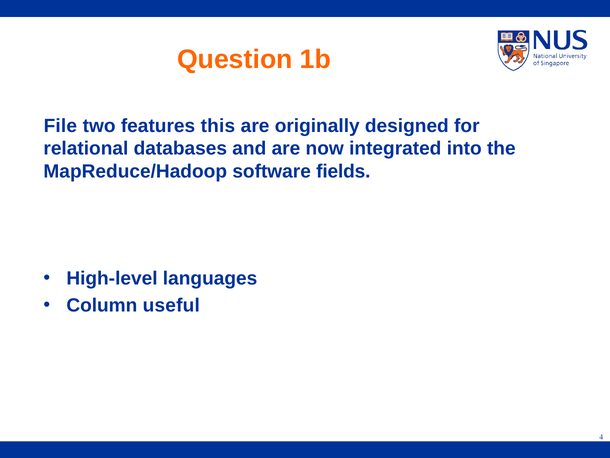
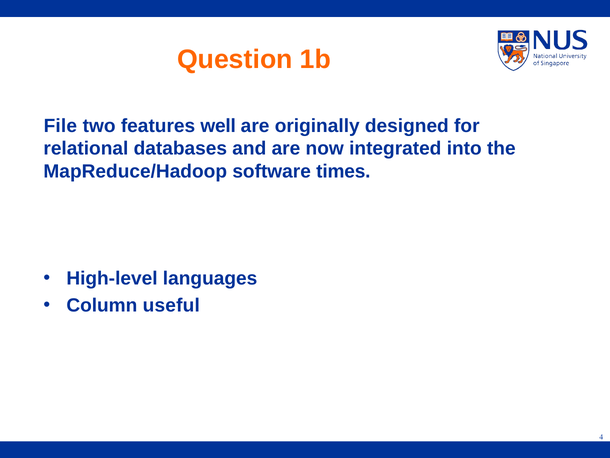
this: this -> well
fields: fields -> times
